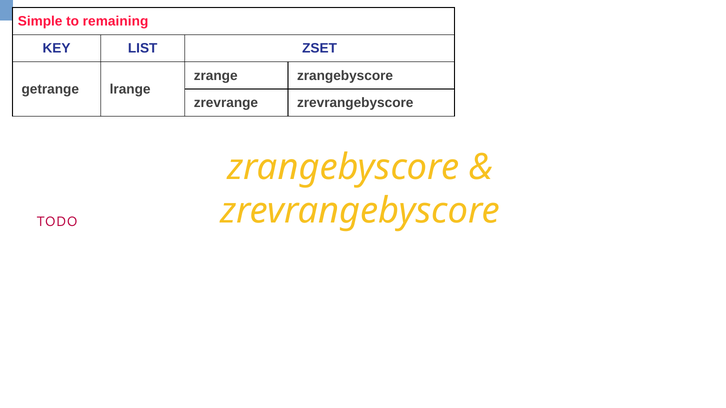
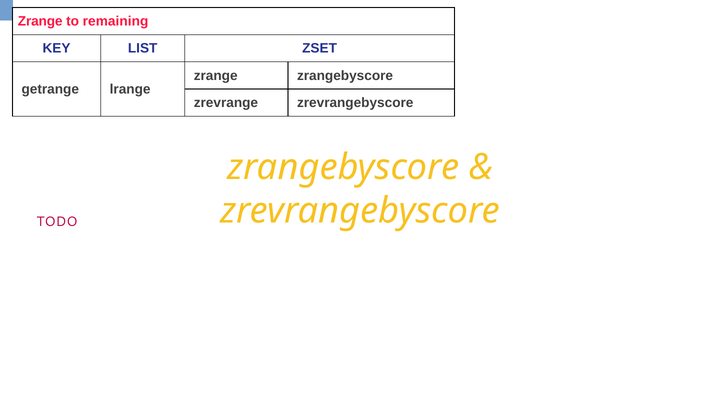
Simple at (40, 21): Simple -> Zrange
